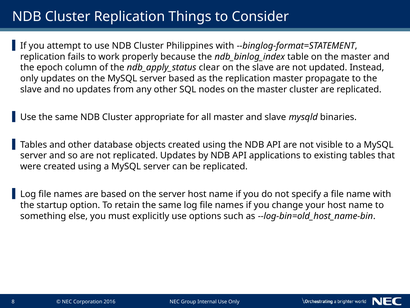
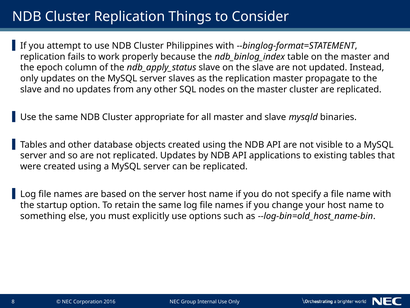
ndb_apply_status clear: clear -> slave
server based: based -> slaves
